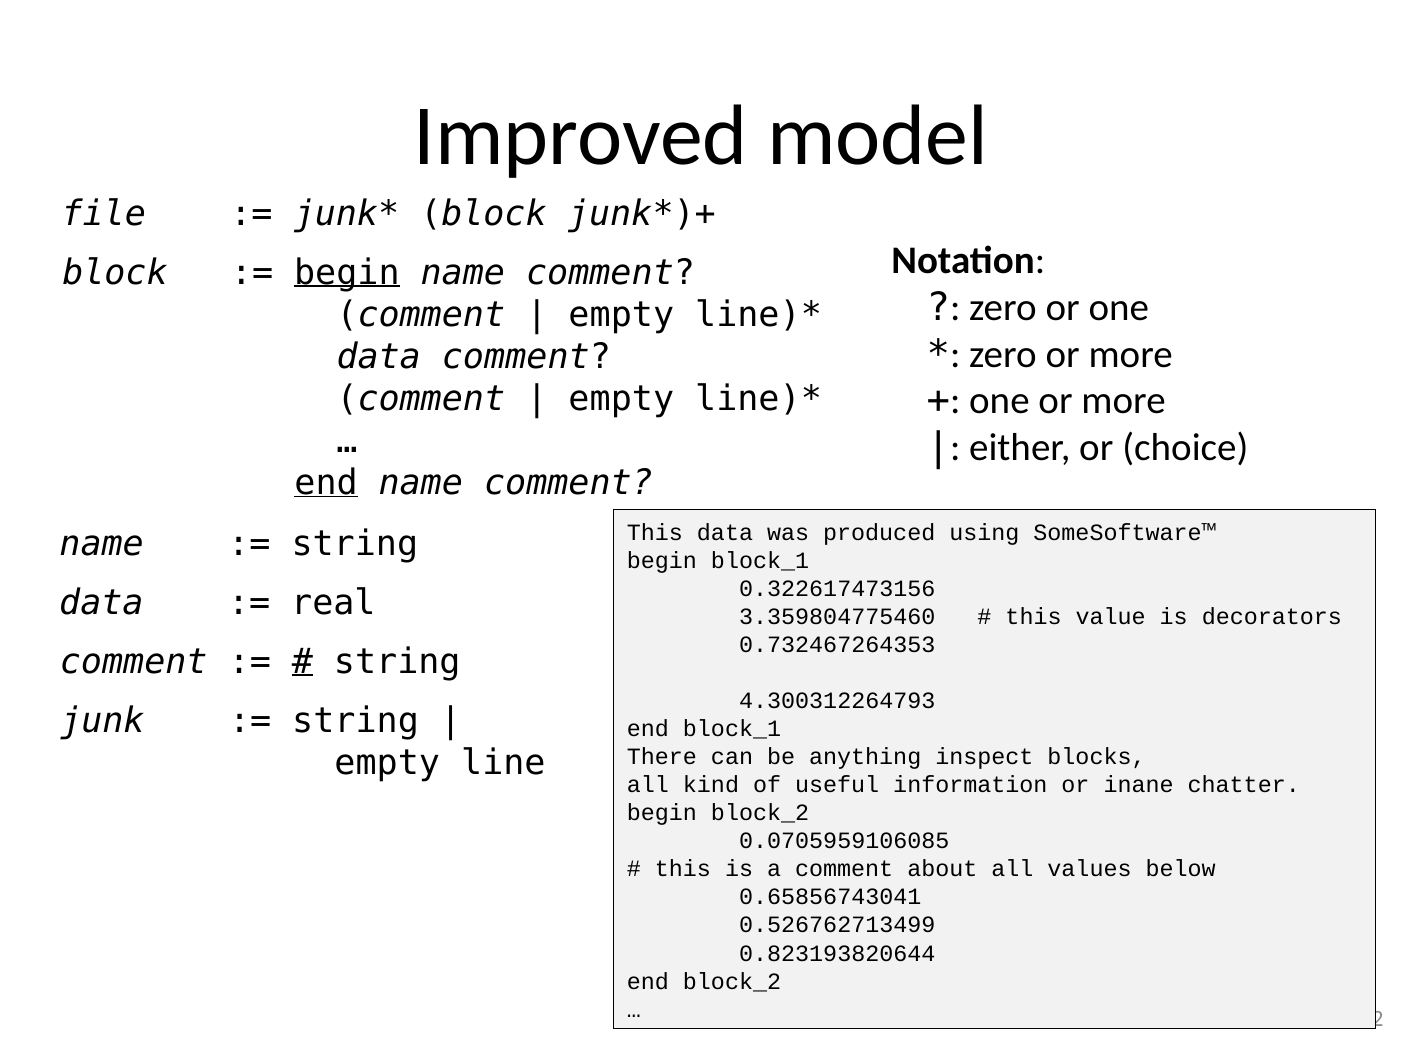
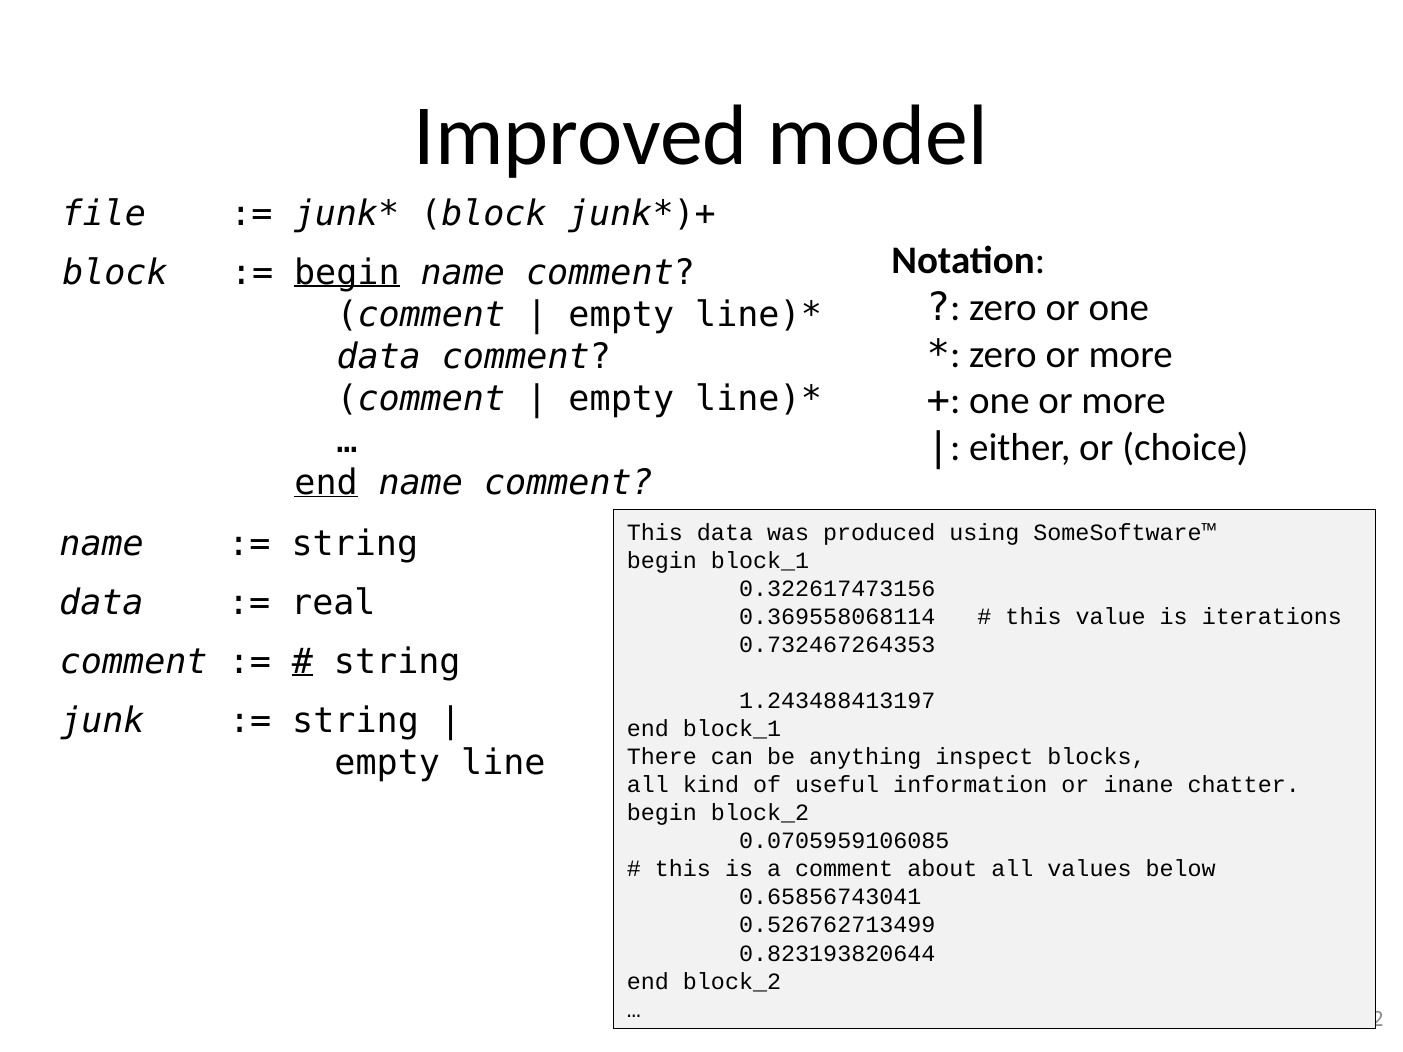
3.359804775460: 3.359804775460 -> 0.369558068114
decorators: decorators -> iterations
4.300312264793: 4.300312264793 -> 1.243488413197
